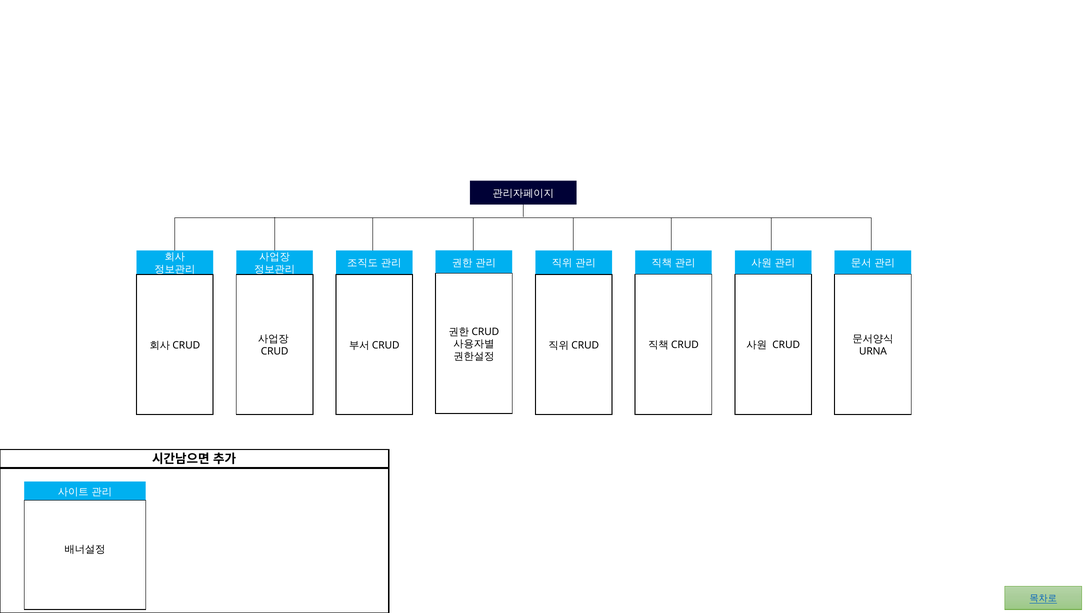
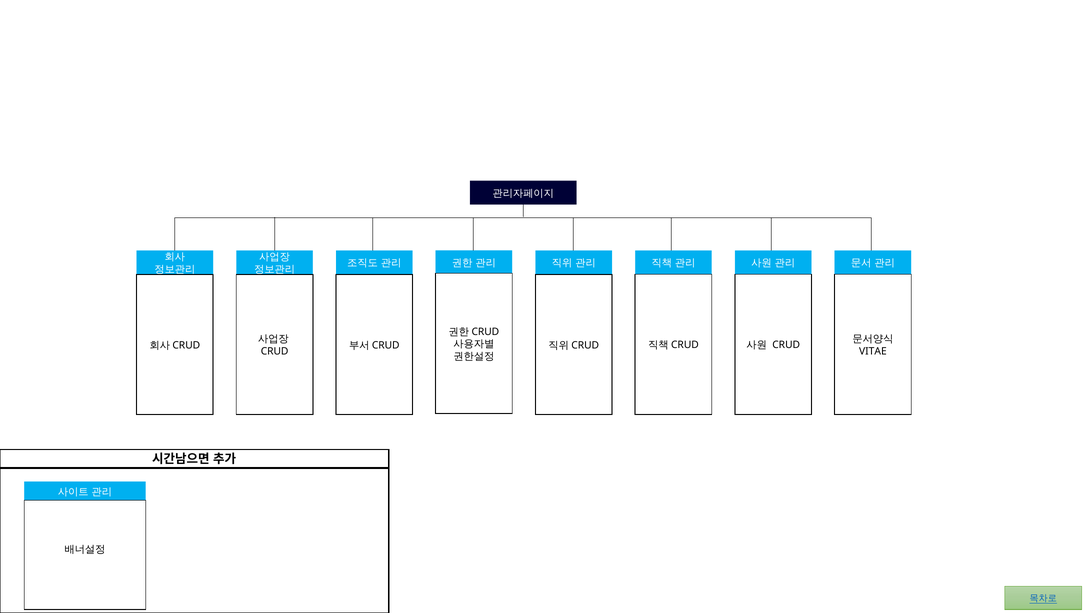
URNA: URNA -> VITAE
